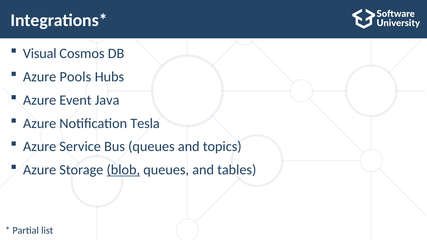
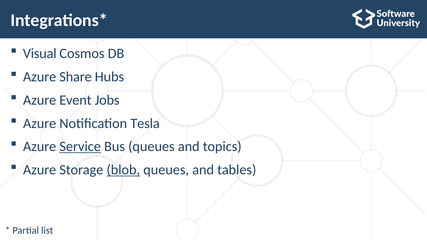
Pools: Pools -> Share
Java: Java -> Jobs
Service underline: none -> present
